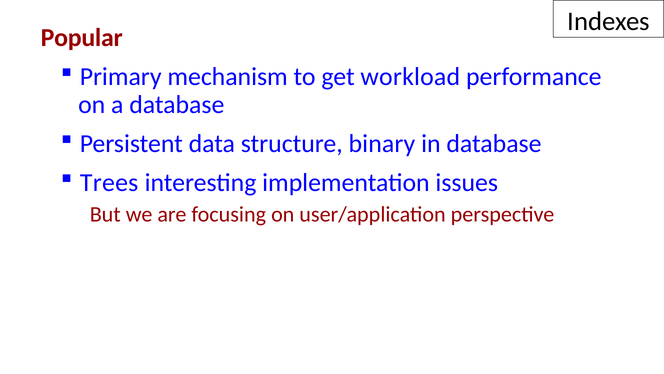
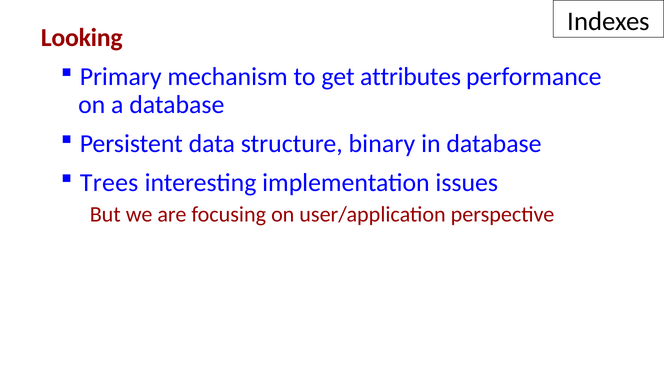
Popular: Popular -> Looking
workload: workload -> attributes
